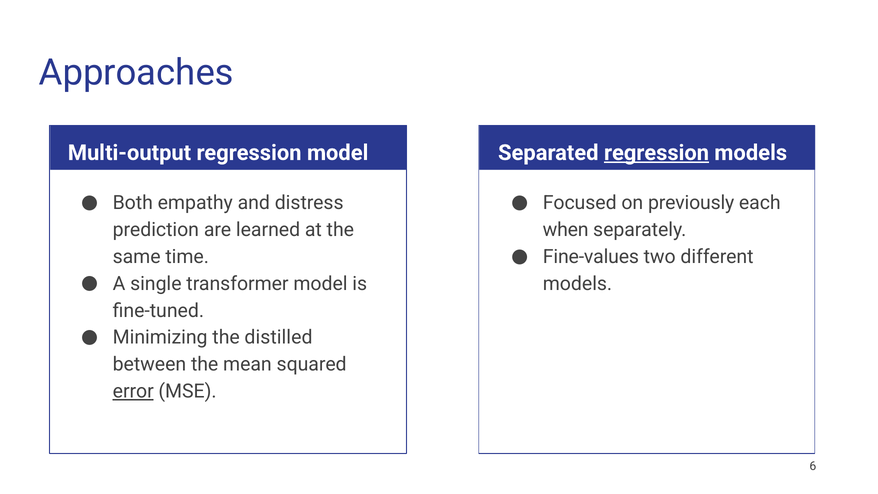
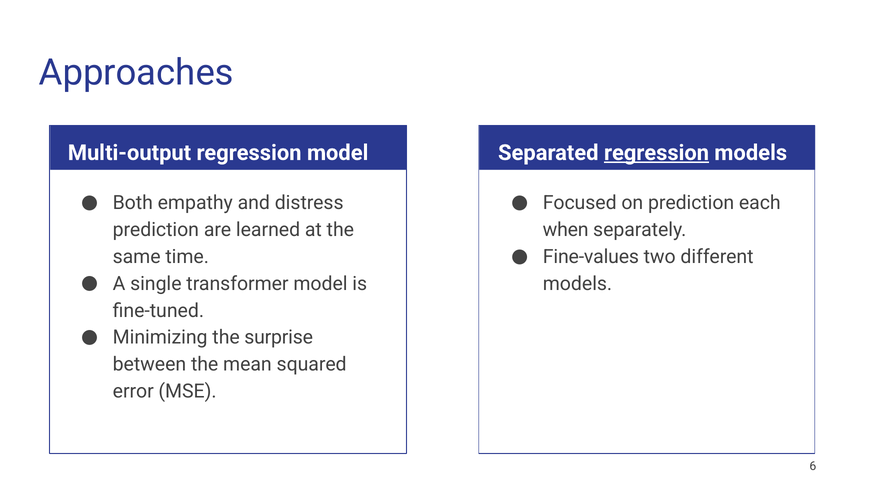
on previously: previously -> prediction
distilled: distilled -> surprise
error underline: present -> none
